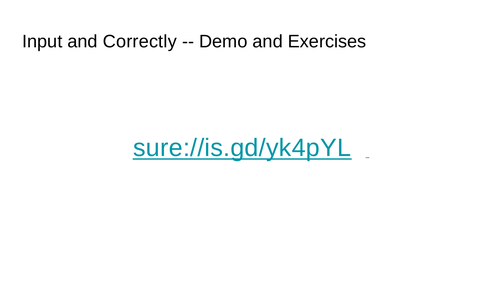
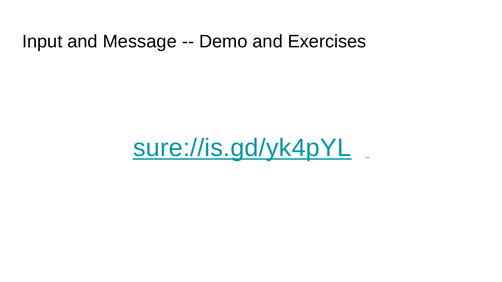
Correctly: Correctly -> Message
